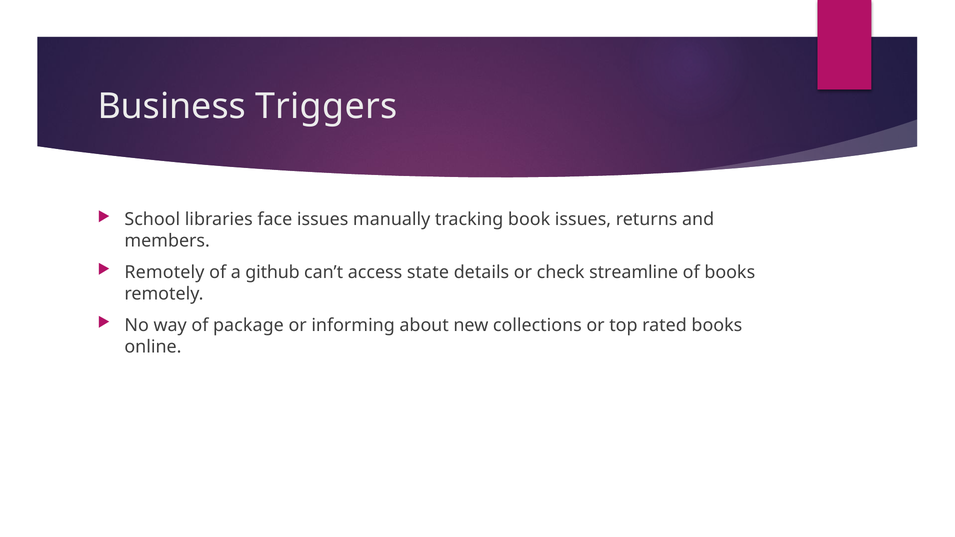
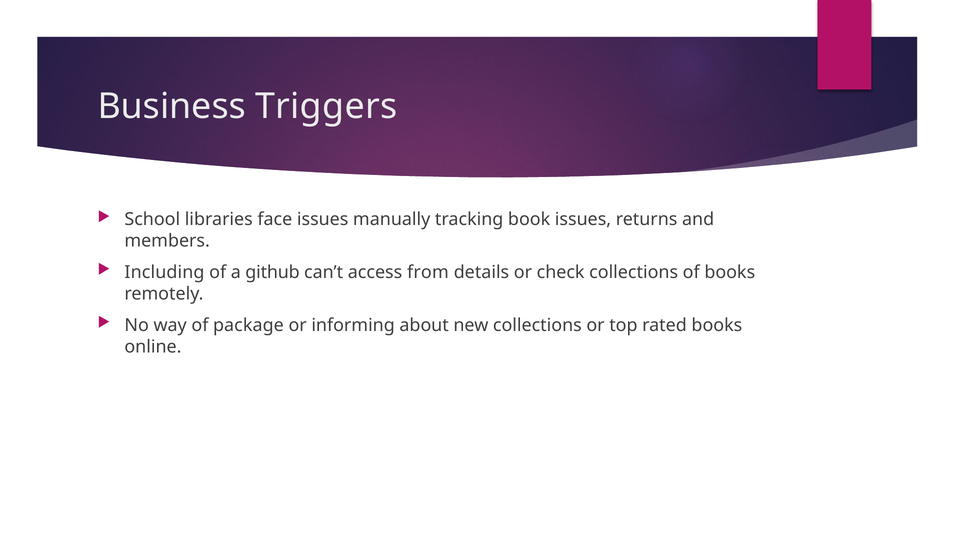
Remotely at (164, 272): Remotely -> Including
state: state -> from
check streamline: streamline -> collections
